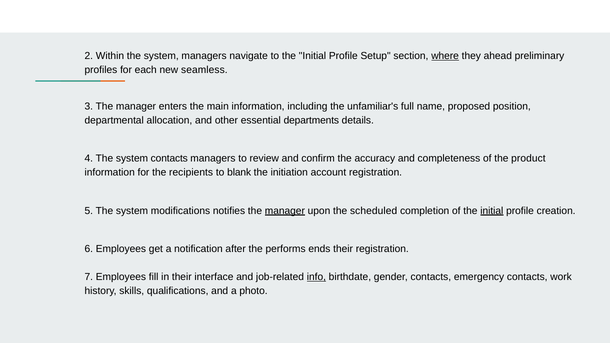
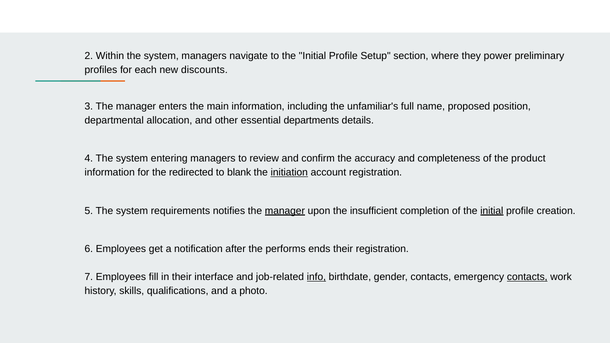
where underline: present -> none
ahead: ahead -> power
seamless: seamless -> discounts
system contacts: contacts -> entering
recipients: recipients -> redirected
initiation underline: none -> present
modifications: modifications -> requirements
scheduled: scheduled -> insufficient
contacts at (527, 277) underline: none -> present
